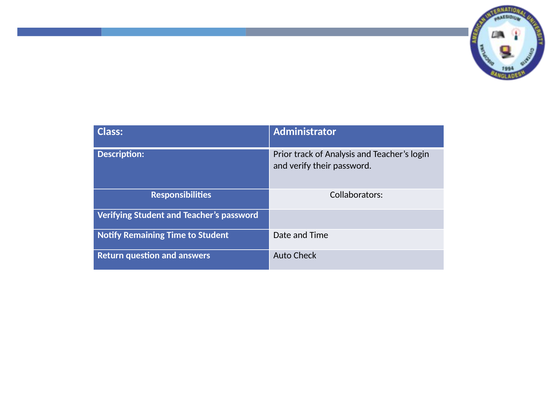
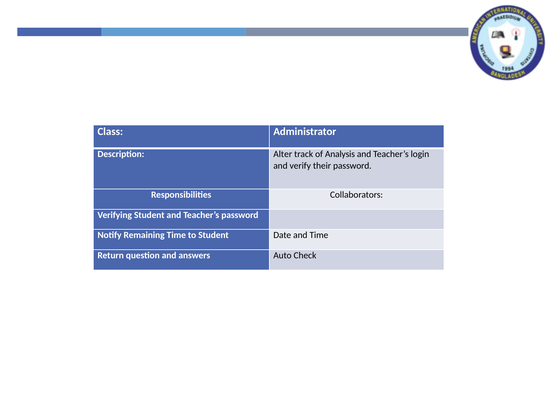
Prior: Prior -> Alter
